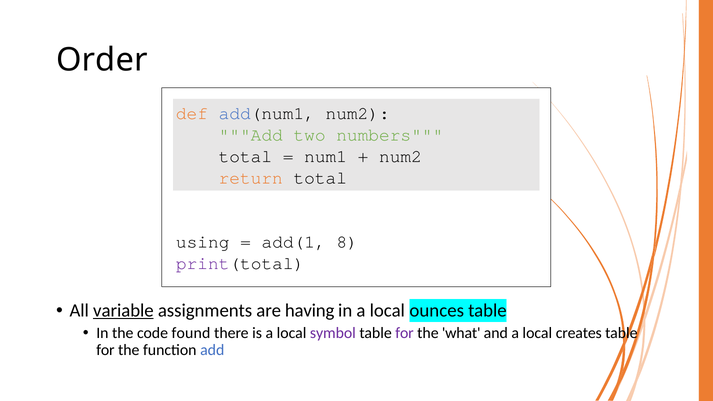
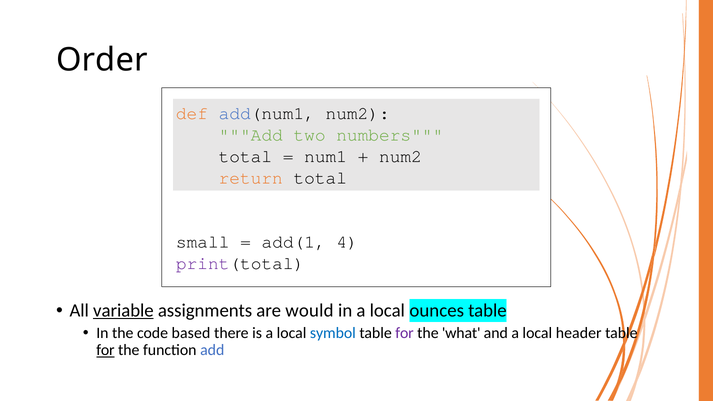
using: using -> small
8: 8 -> 4
having: having -> would
found: found -> based
symbol colour: purple -> blue
creates: creates -> header
for at (105, 350) underline: none -> present
